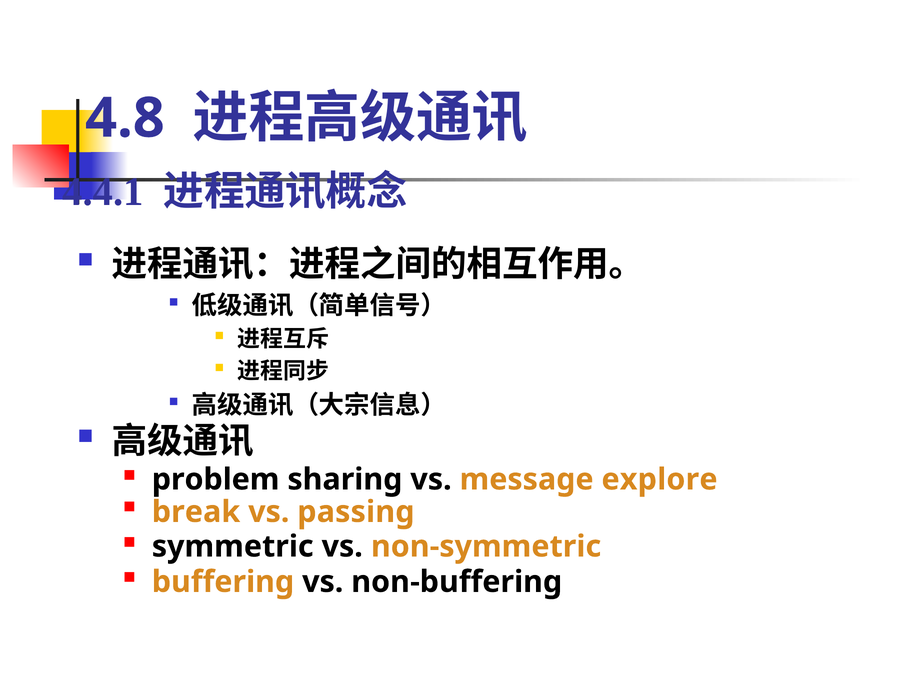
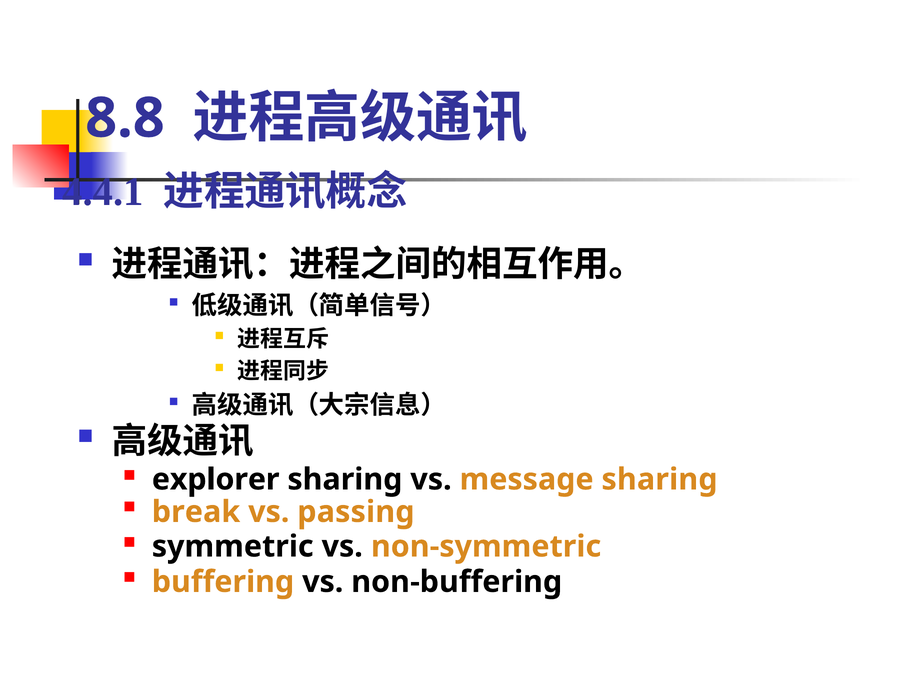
4.8: 4.8 -> 8.8
problem: problem -> explorer
message explore: explore -> sharing
